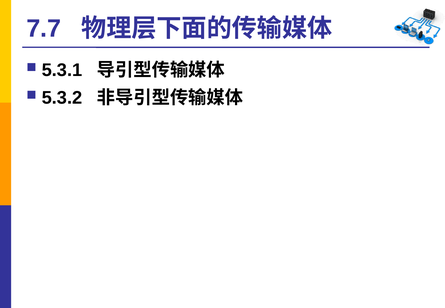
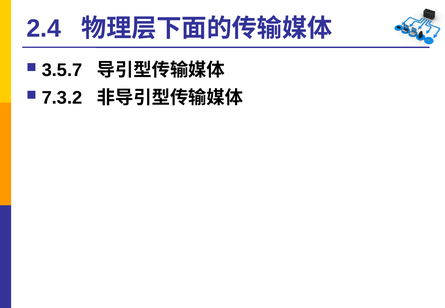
7.7: 7.7 -> 2.4
5.3.1: 5.3.1 -> 3.5.7
5.3.2: 5.3.2 -> 7.3.2
